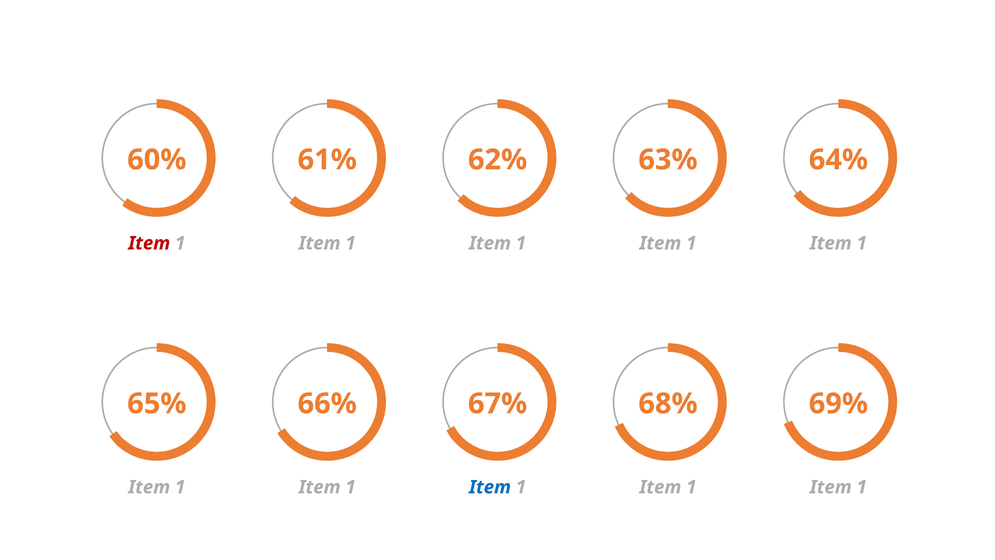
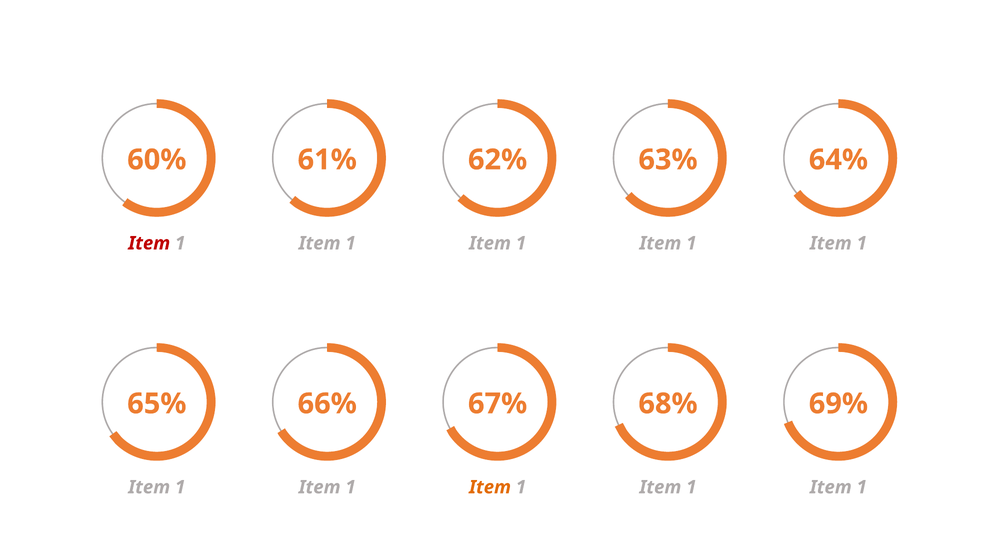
Item at (490, 487) colour: blue -> orange
